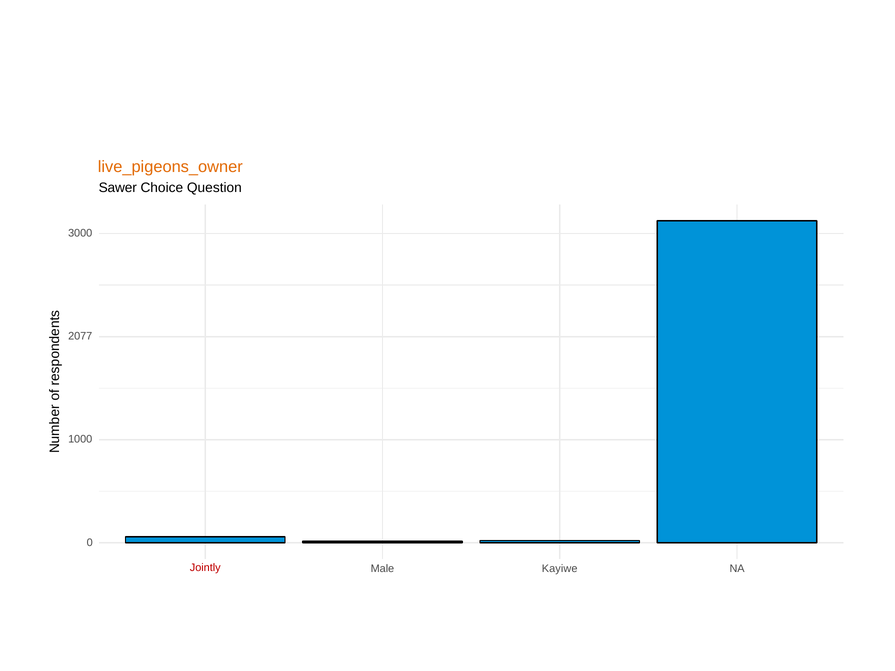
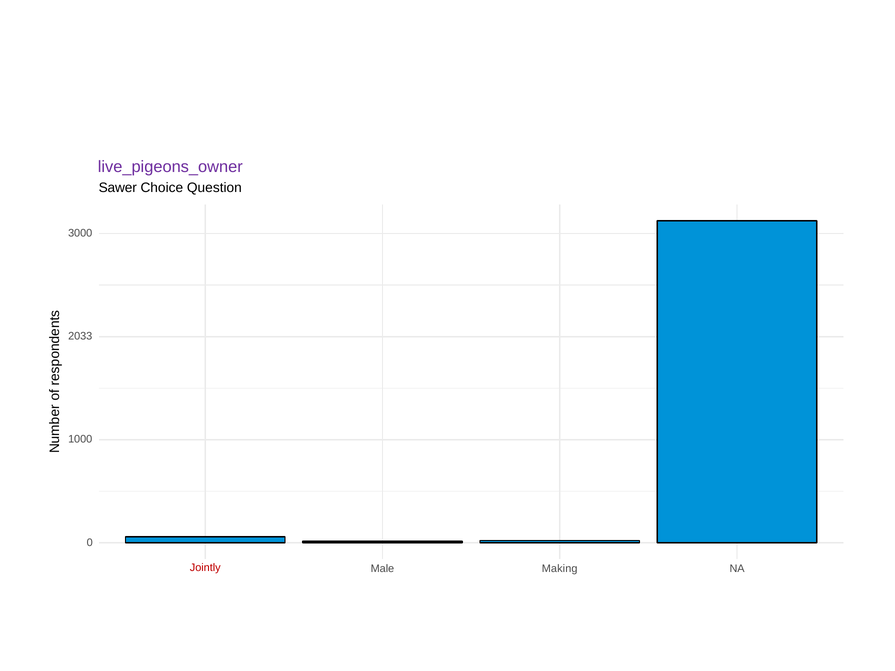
live_pigeons_owner colour: orange -> purple
2077: 2077 -> 2033
Kayiwe: Kayiwe -> Making
